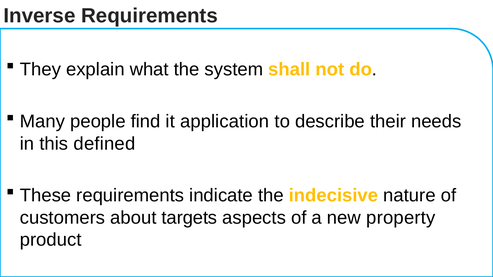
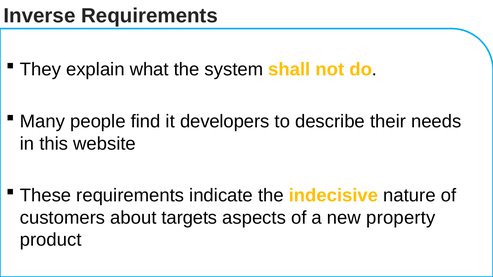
application: application -> developers
defined: defined -> website
